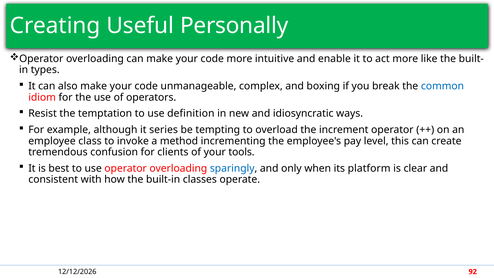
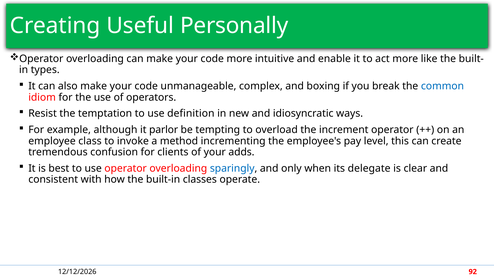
series: series -> parlor
tools: tools -> adds
platform: platform -> delegate
